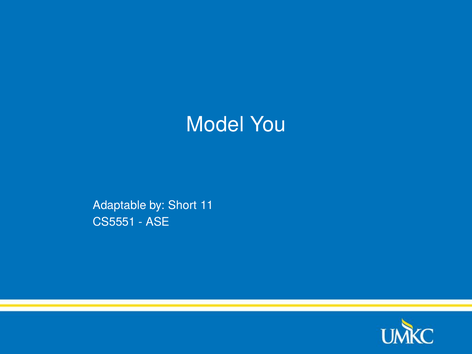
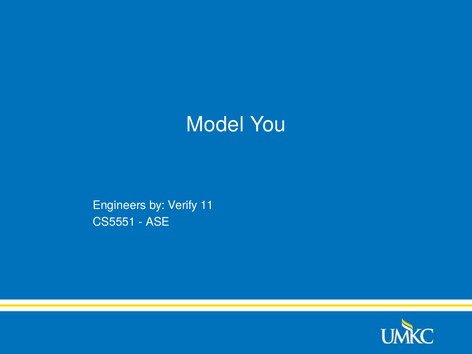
Adaptable: Adaptable -> Engineers
Short: Short -> Verify
